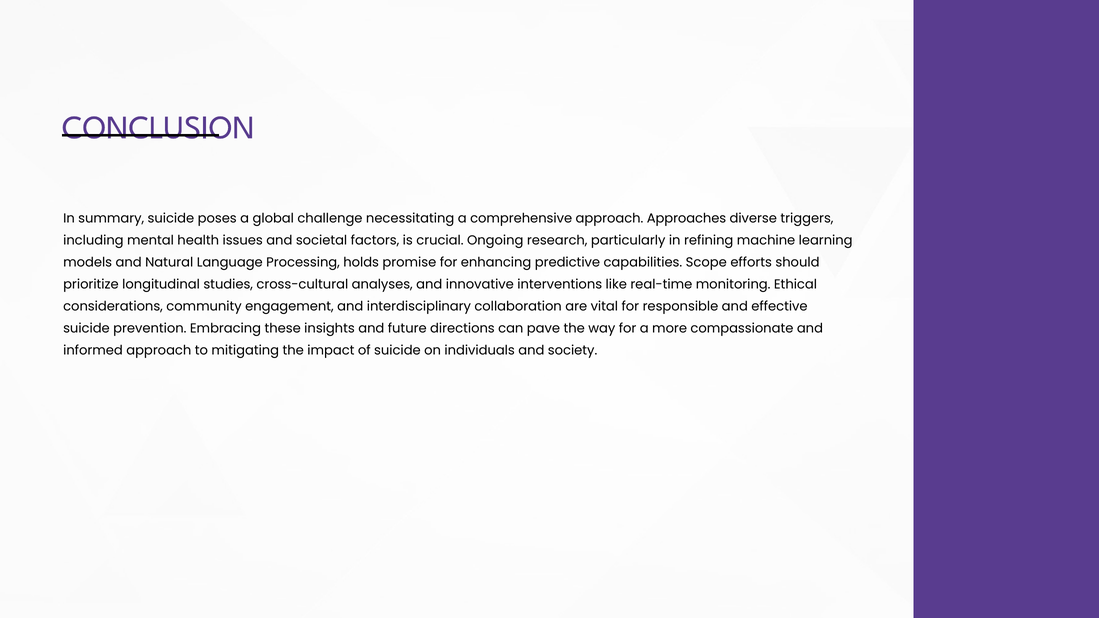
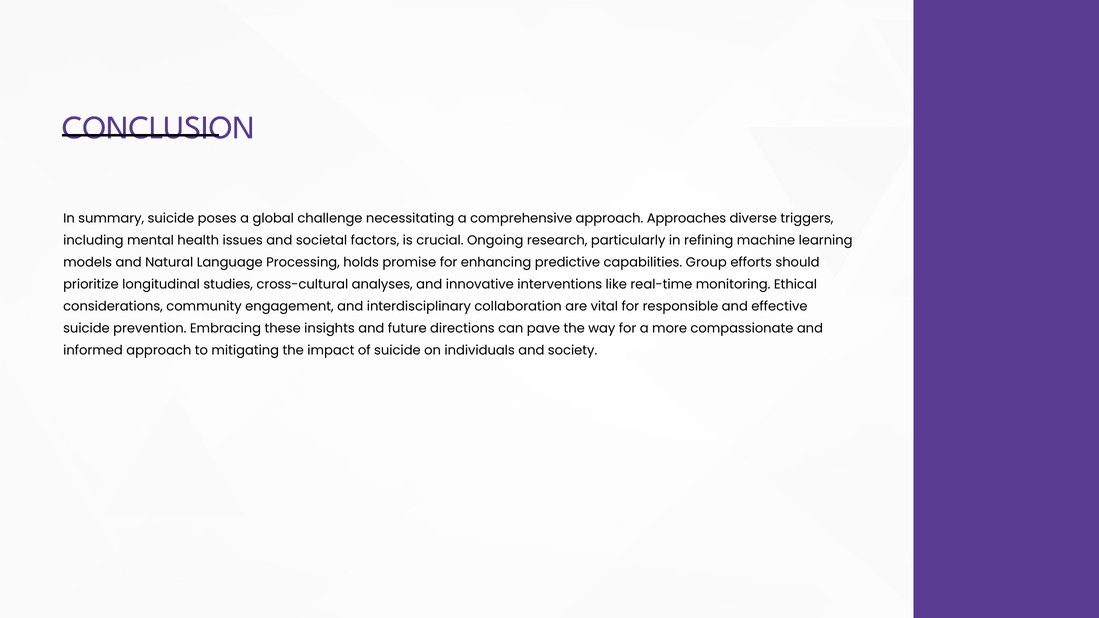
Scope: Scope -> Group
